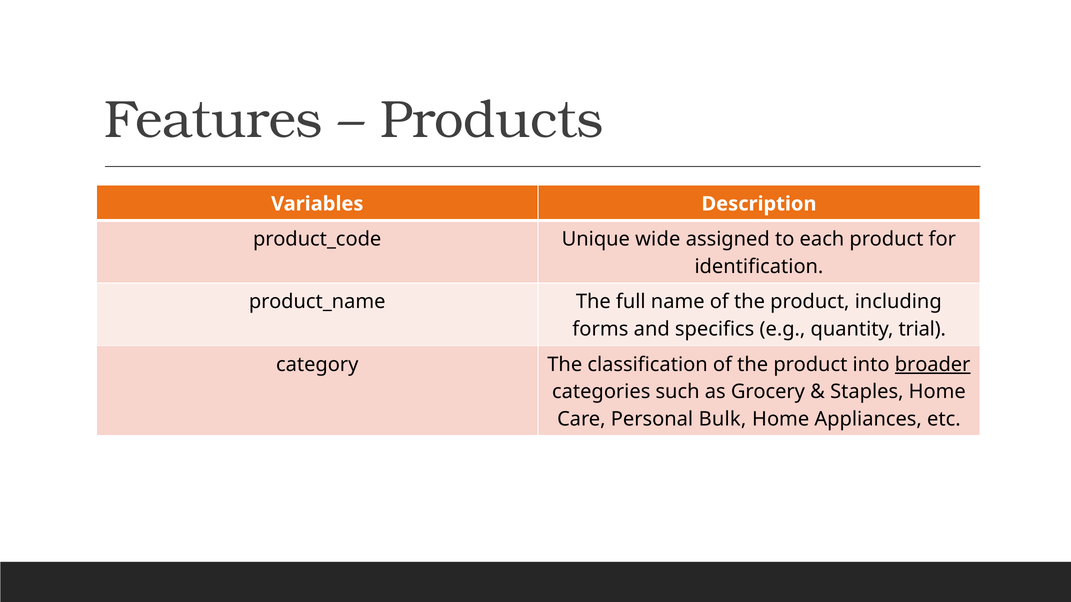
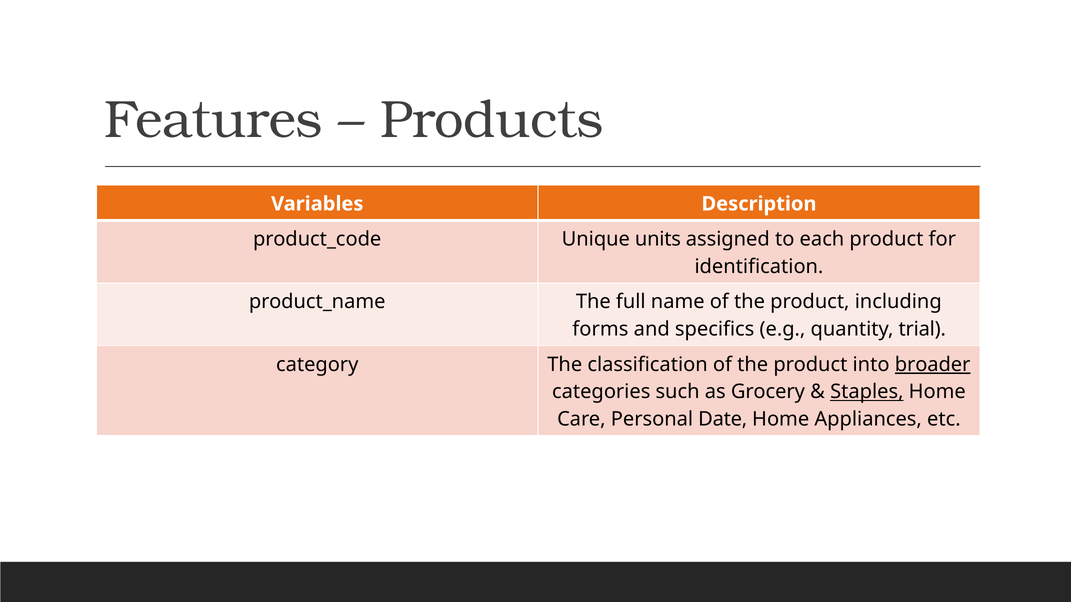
wide: wide -> units
Staples underline: none -> present
Bulk: Bulk -> Date
